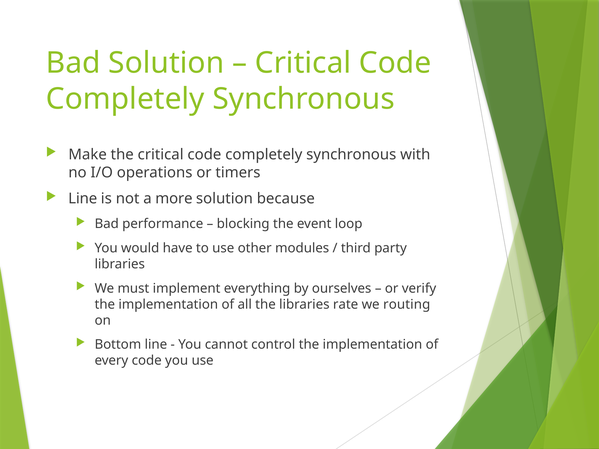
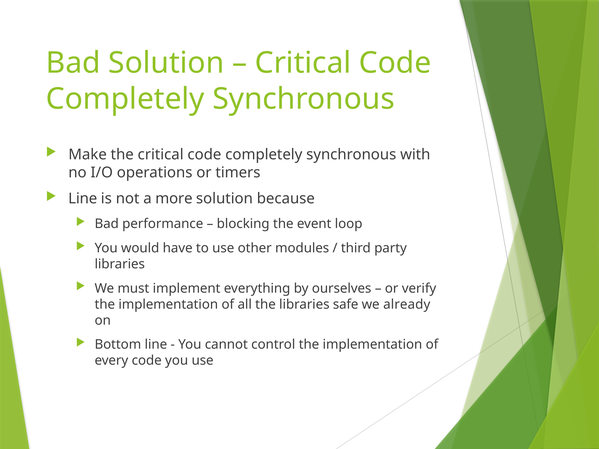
rate: rate -> safe
routing: routing -> already
